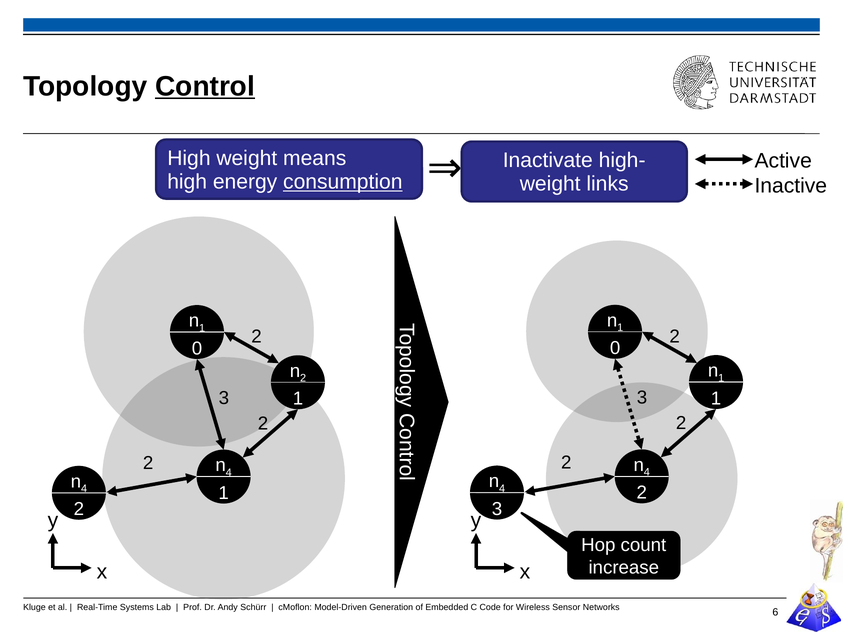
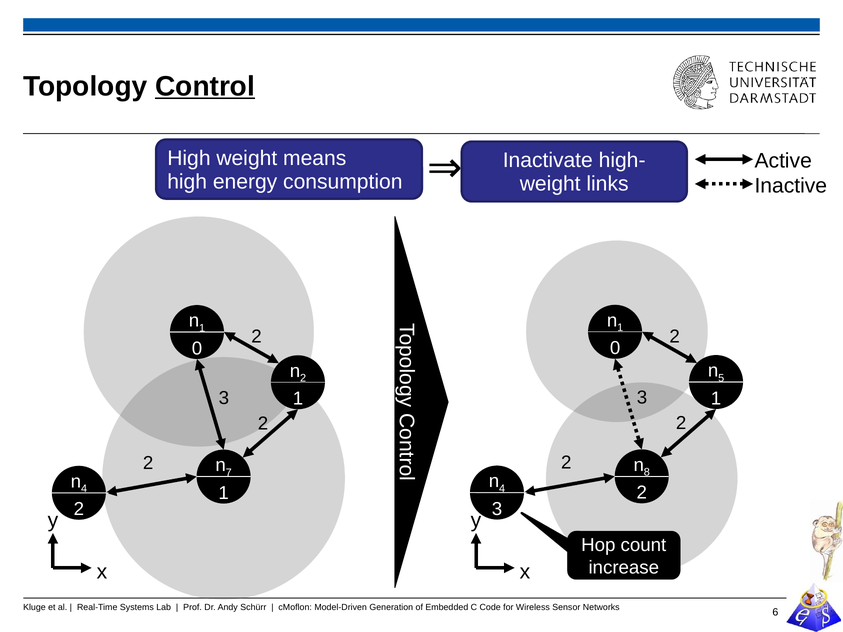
consumption underline: present -> none
1 at (721, 378): 1 -> 5
4 at (647, 472): 4 -> 8
4 at (229, 473): 4 -> 7
